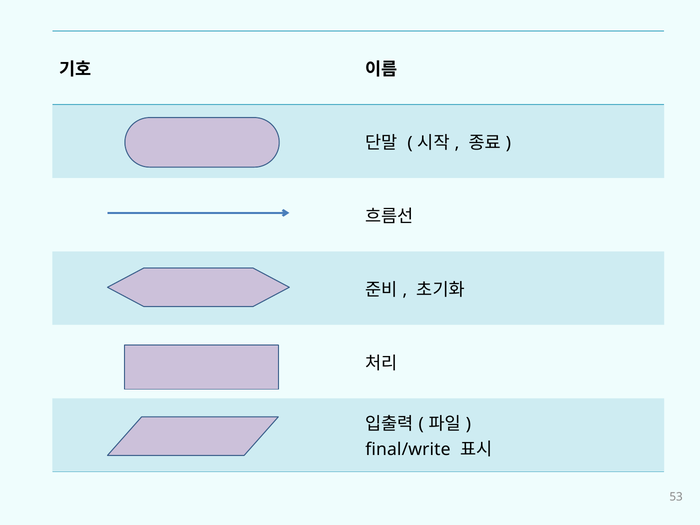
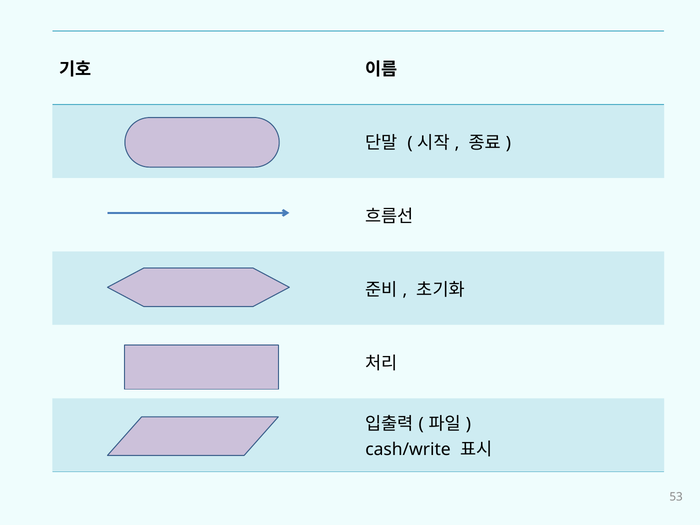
final/write: final/write -> cash/write
